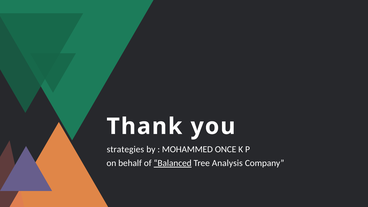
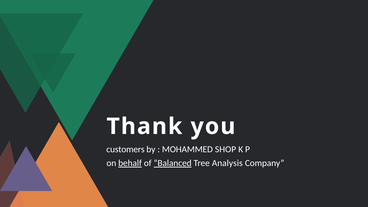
strategies: strategies -> customers
ONCE: ONCE -> SHOP
behalf underline: none -> present
